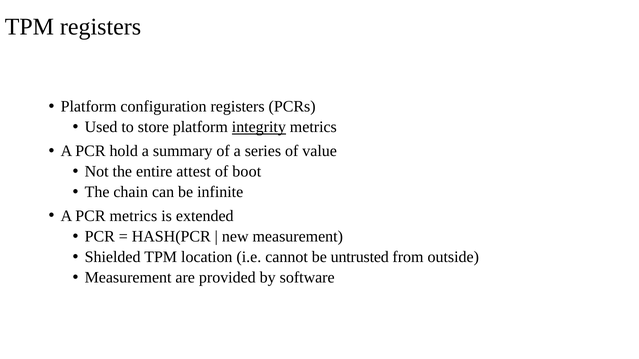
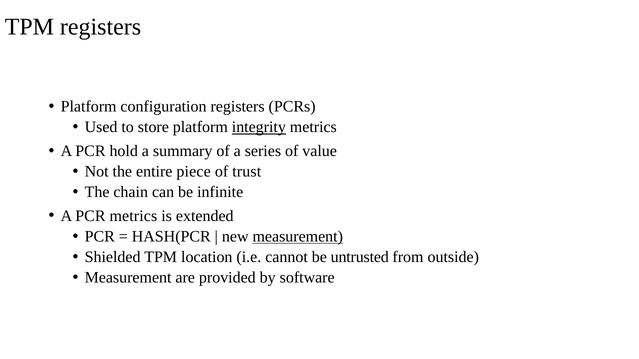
attest: attest -> piece
boot: boot -> trust
measurement at (298, 237) underline: none -> present
